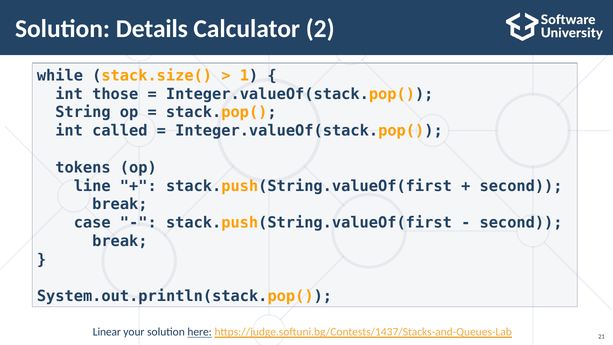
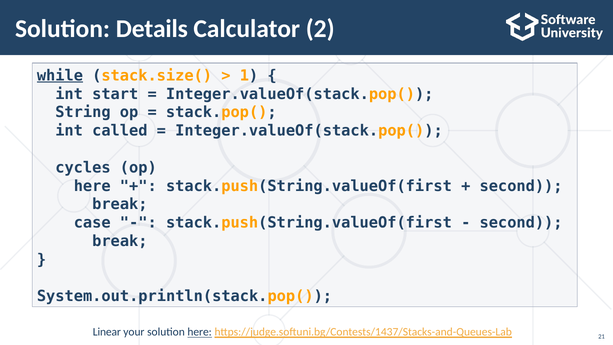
while underline: none -> present
those: those -> start
tokens: tokens -> cycles
line at (92, 186): line -> here
